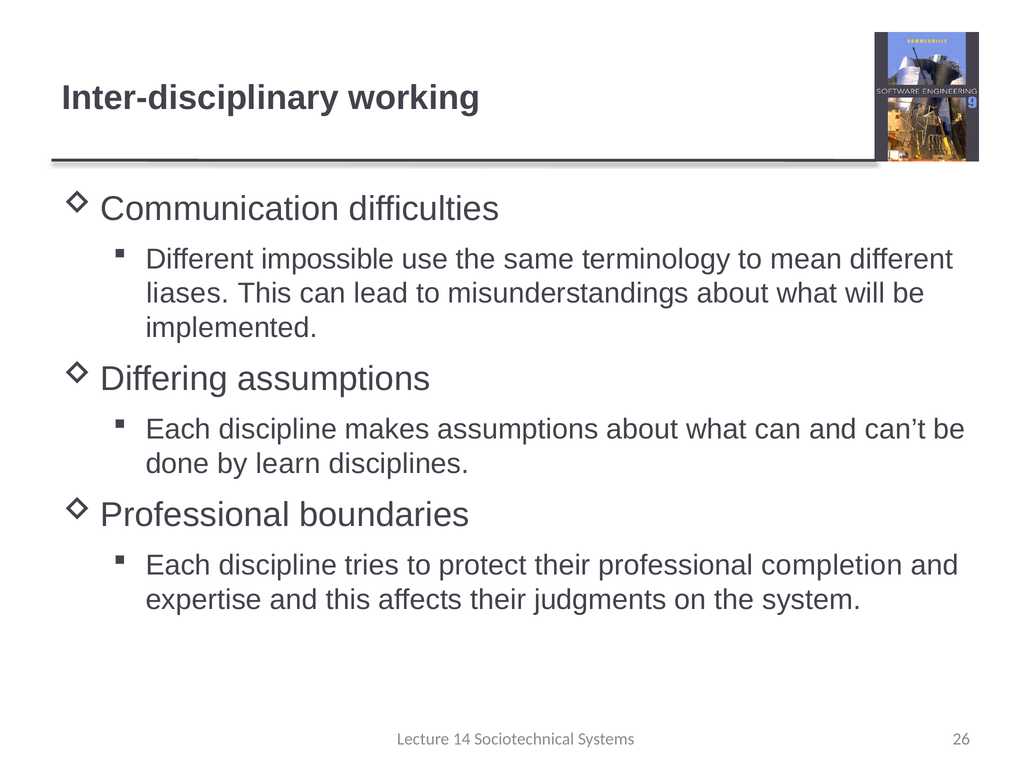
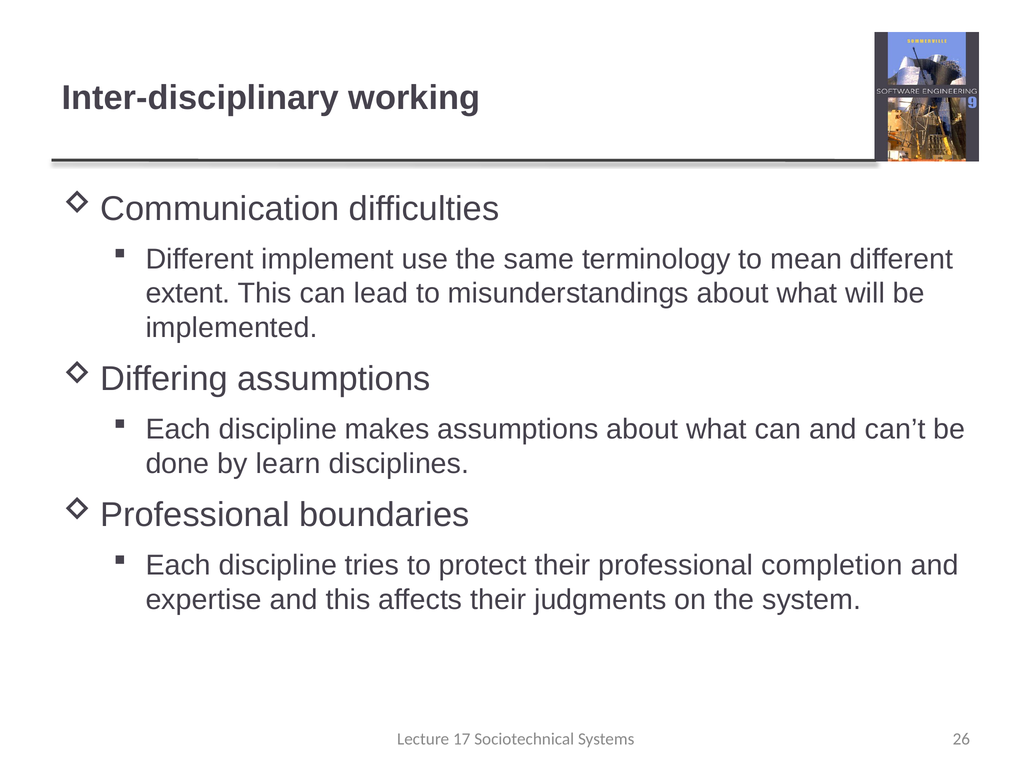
impossible: impossible -> implement
liases: liases -> extent
14: 14 -> 17
